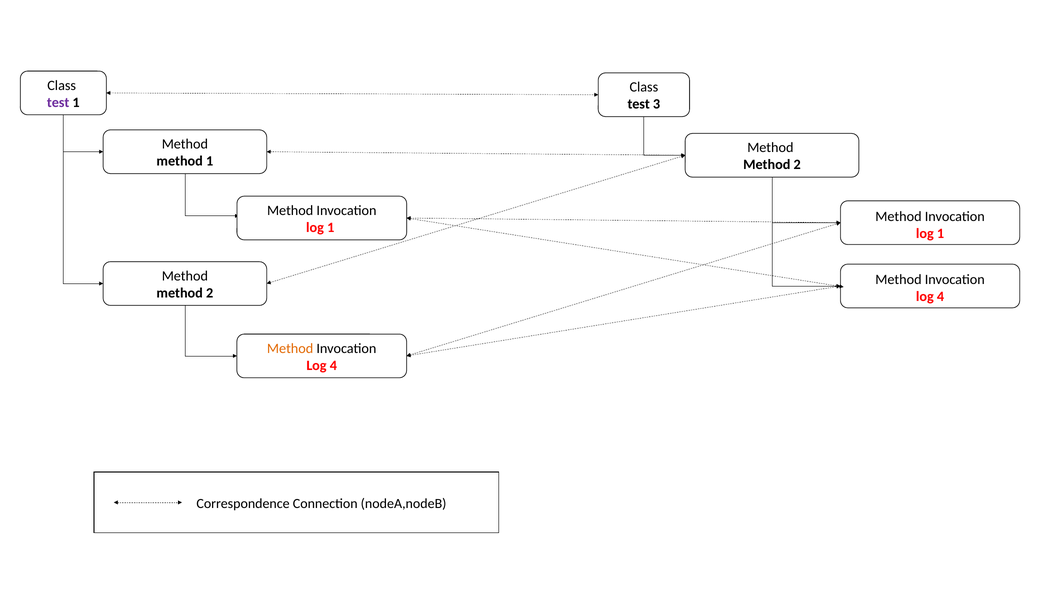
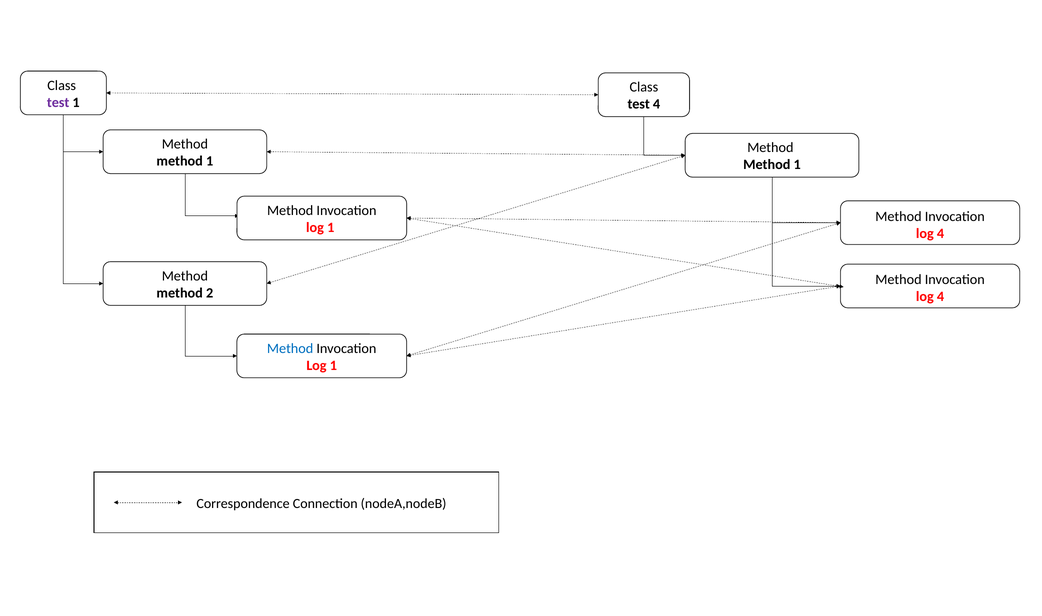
test 3: 3 -> 4
2 at (797, 165): 2 -> 1
1 at (941, 233): 1 -> 4
Method at (290, 348) colour: orange -> blue
4 at (333, 365): 4 -> 1
